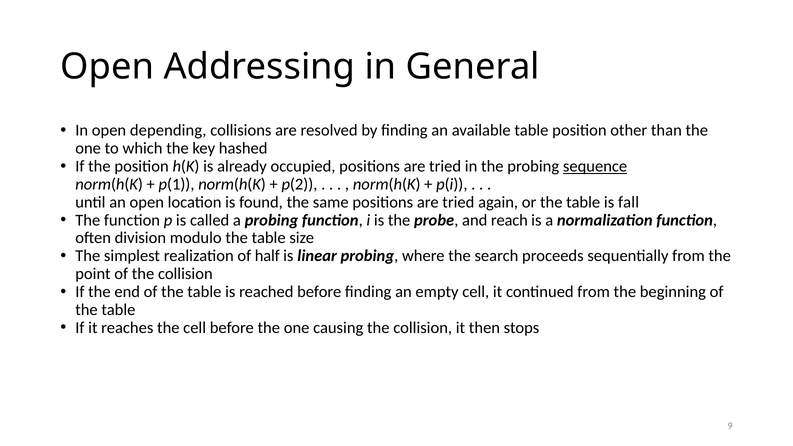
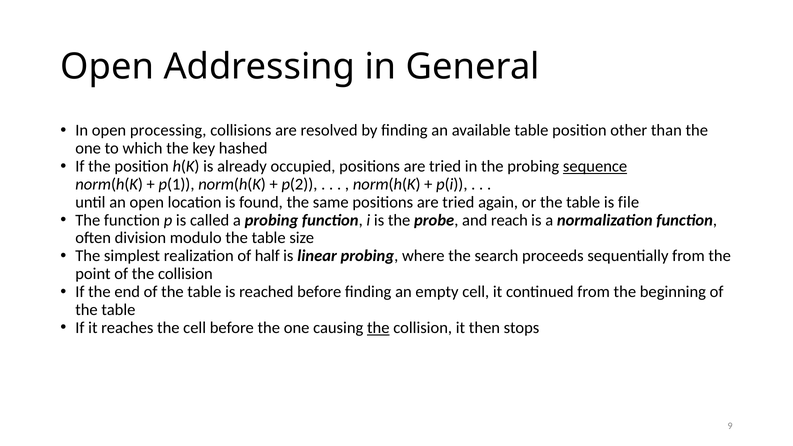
depending: depending -> processing
fall: fall -> file
the at (378, 328) underline: none -> present
